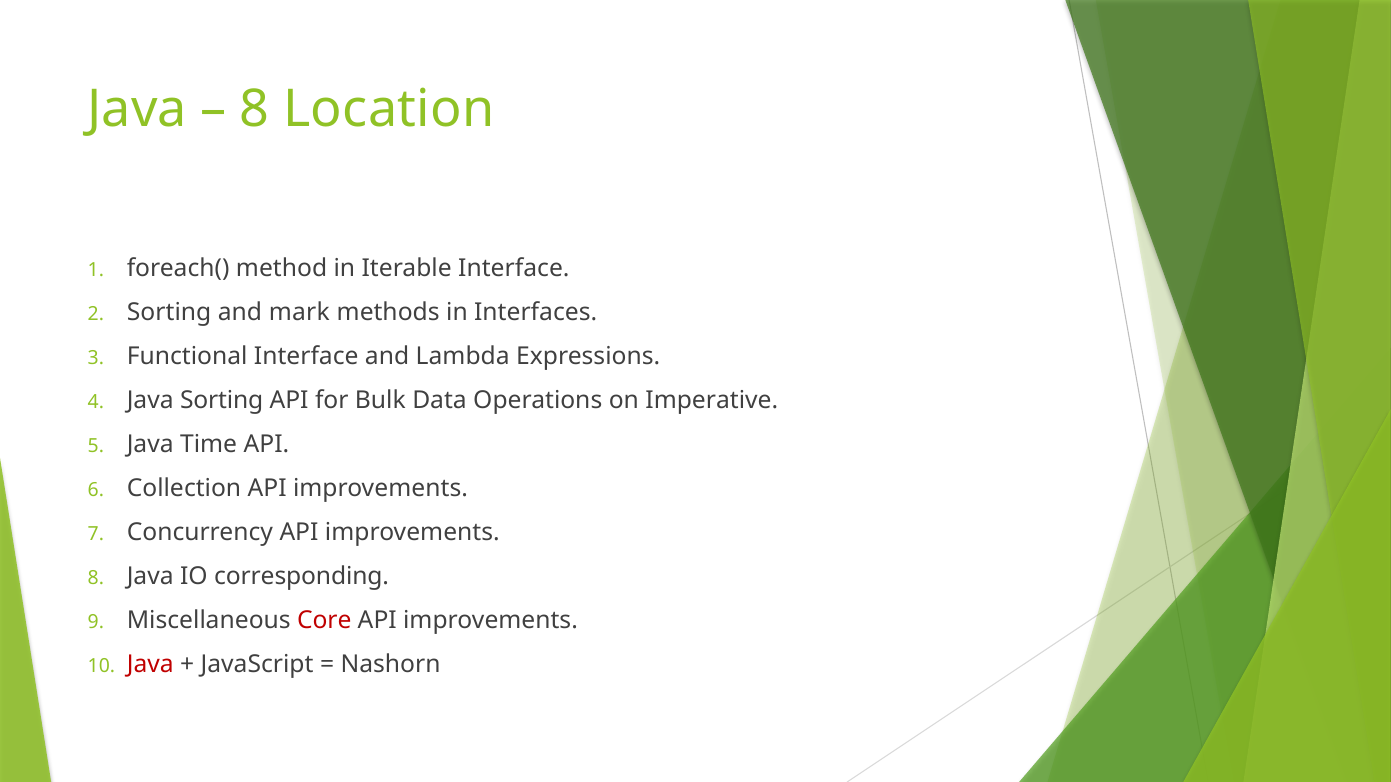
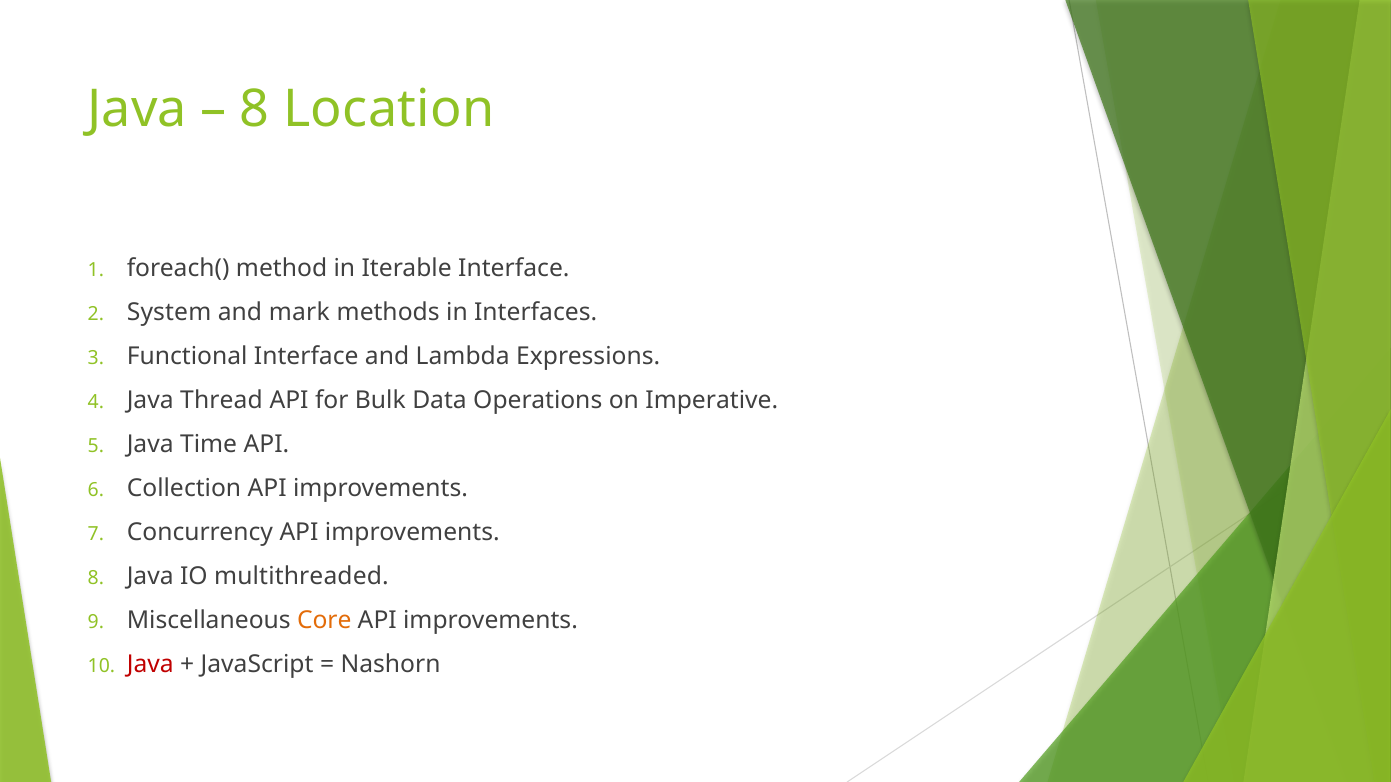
Sorting at (169, 312): Sorting -> System
Java Sorting: Sorting -> Thread
corresponding: corresponding -> multithreaded
Core colour: red -> orange
